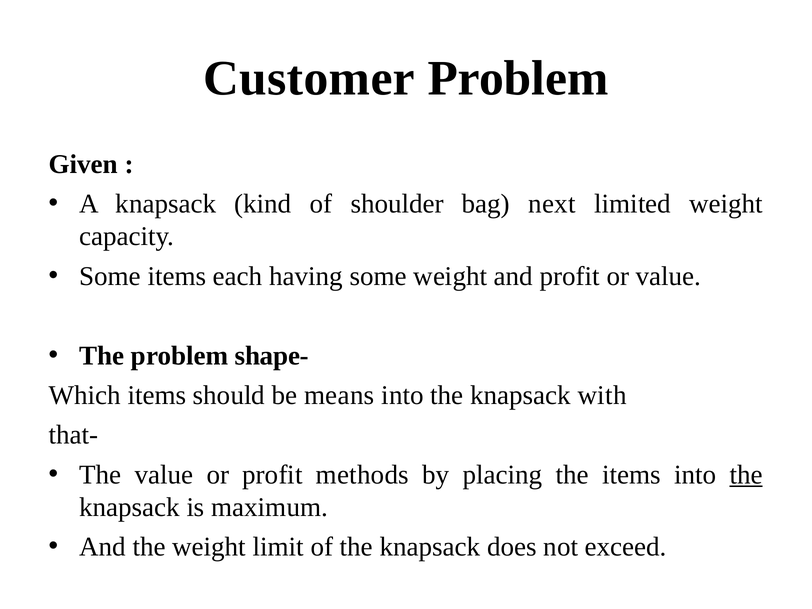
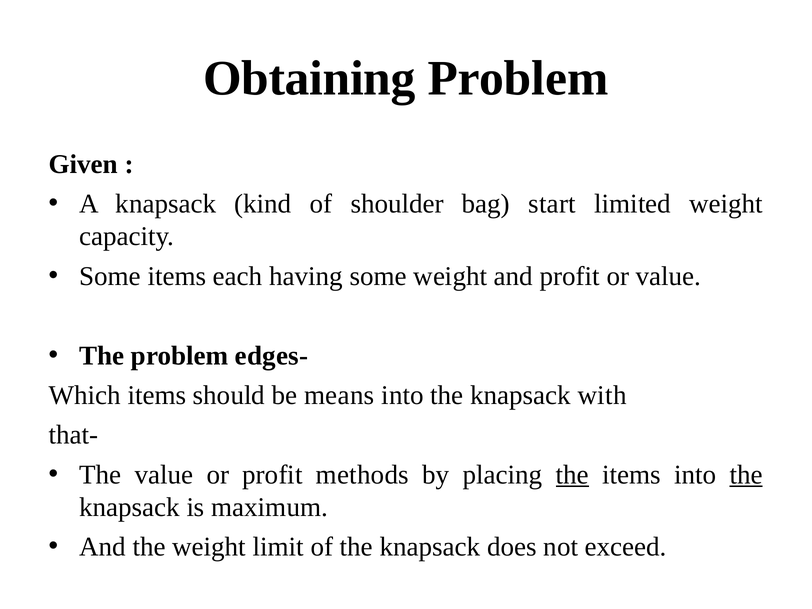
Customer: Customer -> Obtaining
next: next -> start
shape-: shape- -> edges-
the at (572, 475) underline: none -> present
